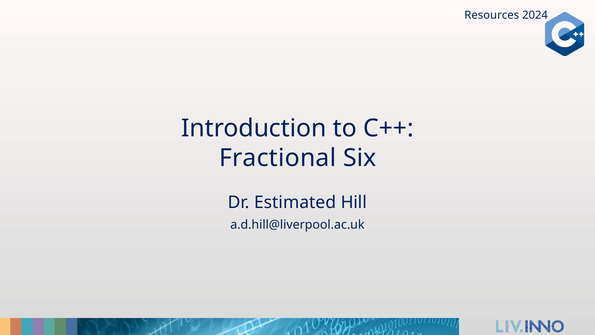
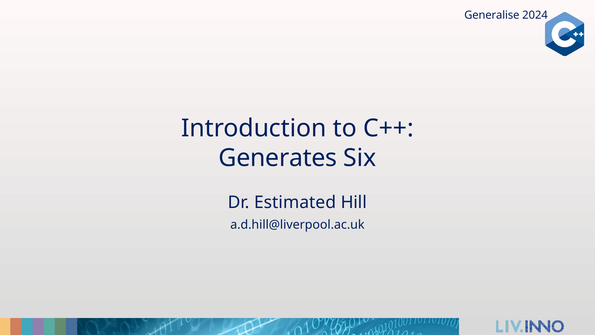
Resources: Resources -> Generalise
Fractional: Fractional -> Generates
